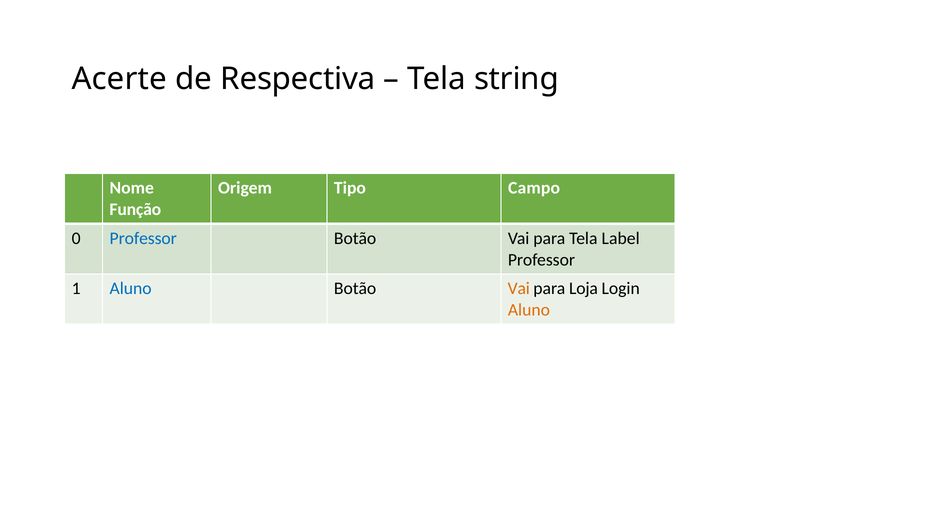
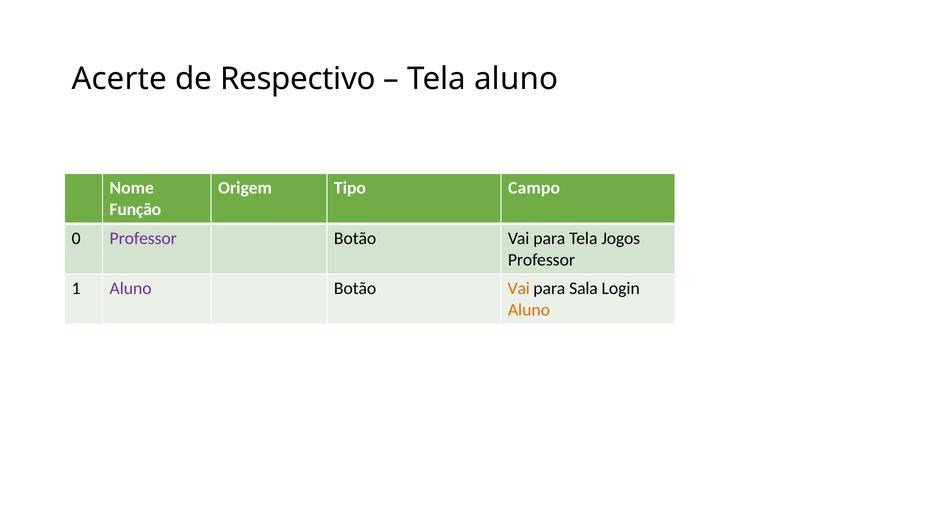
Respectiva: Respectiva -> Respectivo
Tela string: string -> aluno
Professor at (143, 238) colour: blue -> purple
Label: Label -> Jogos
Aluno at (131, 289) colour: blue -> purple
Loja: Loja -> Sala
